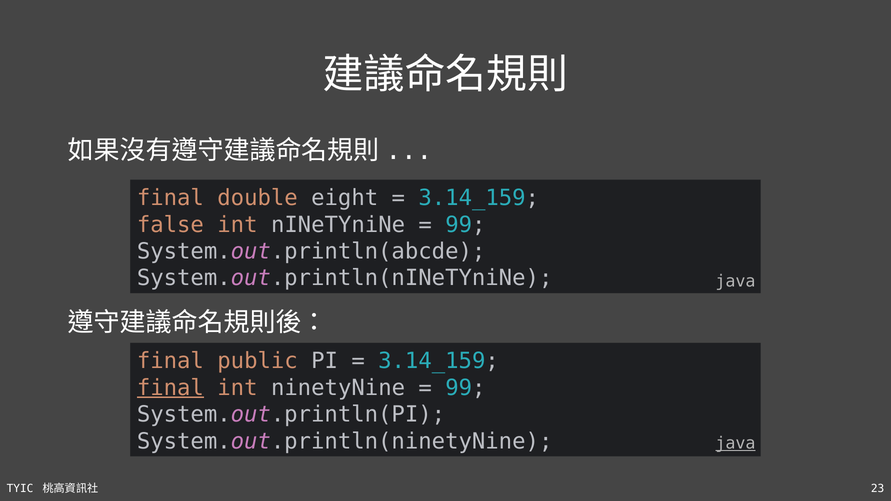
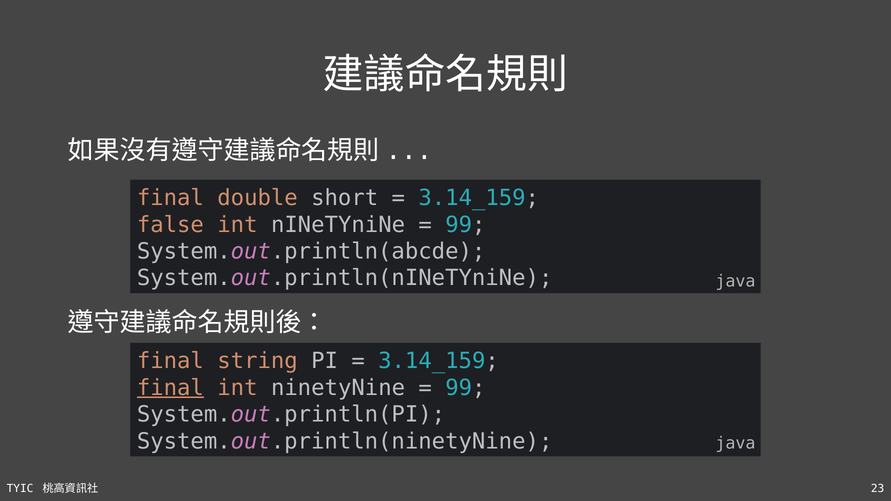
eight: eight -> short
public: public -> string
java at (735, 443) underline: present -> none
